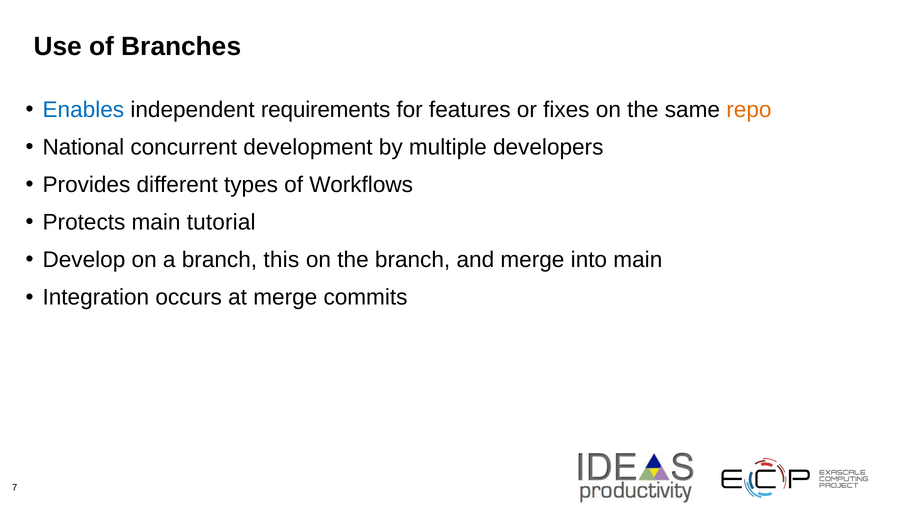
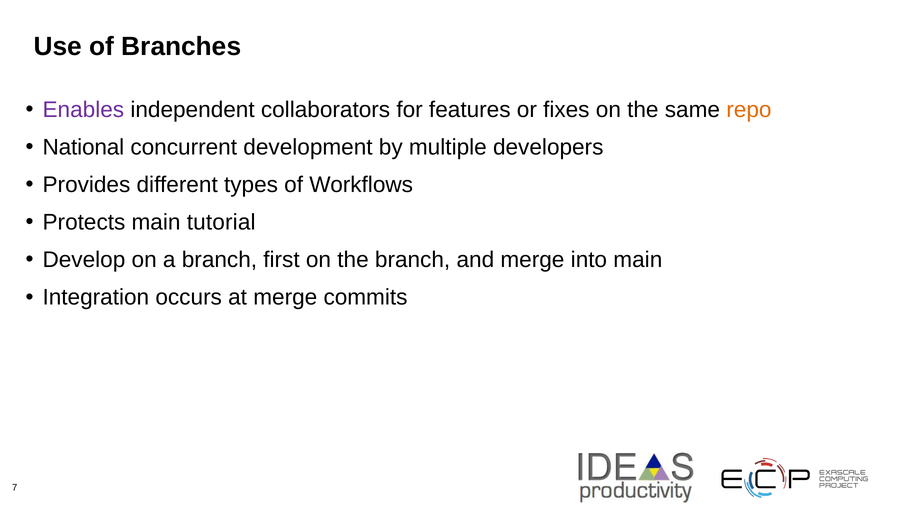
Enables colour: blue -> purple
requirements: requirements -> collaborators
this: this -> first
